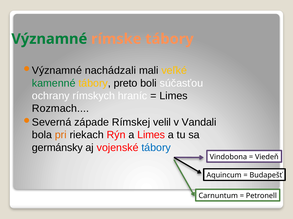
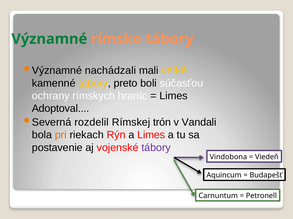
kamenné colour: green -> black
Rozmach: Rozmach -> Adoptoval
západe: západe -> rozdelil
velil: velil -> trón
germánsky: germánsky -> postavenie
tábory at (156, 148) colour: blue -> purple
